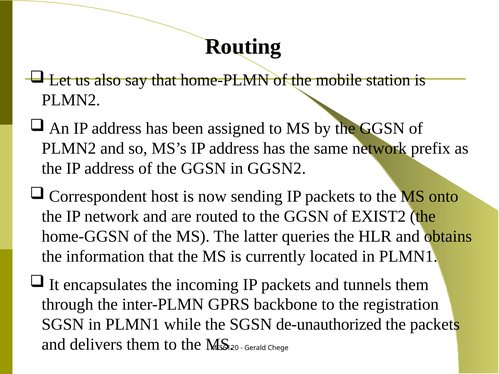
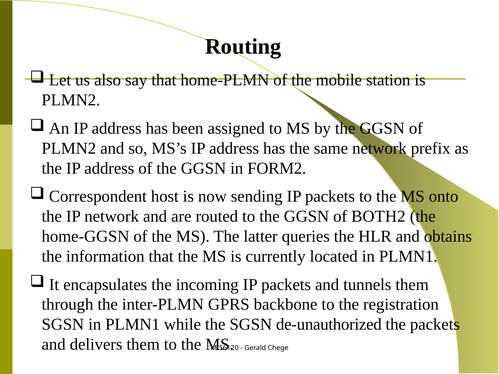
GGSN2: GGSN2 -> FORM2
EXIST2: EXIST2 -> BOTH2
